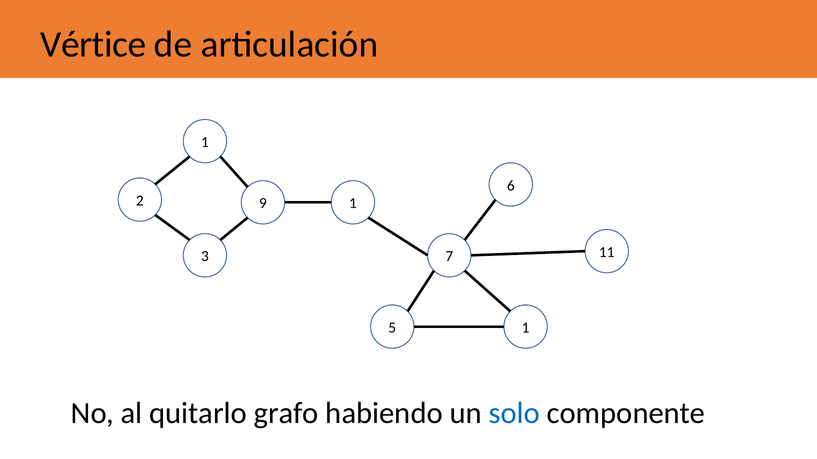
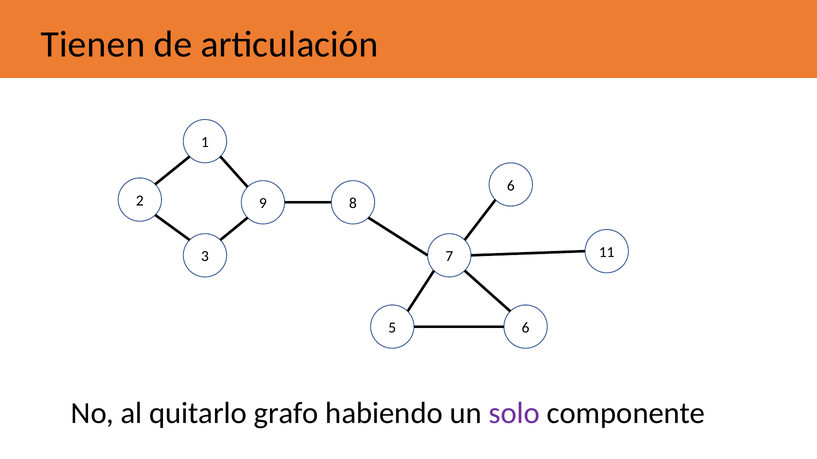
Vértice: Vértice -> Tienen
9 1: 1 -> 8
5 1: 1 -> 6
solo colour: blue -> purple
